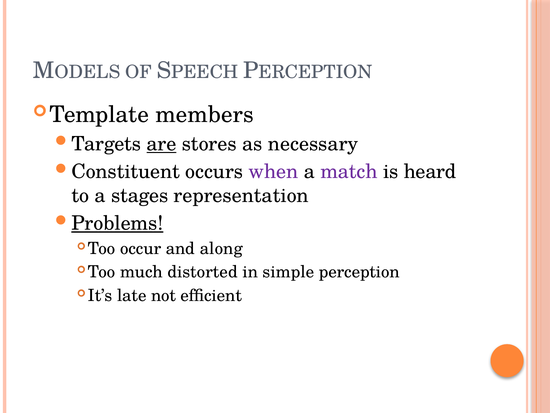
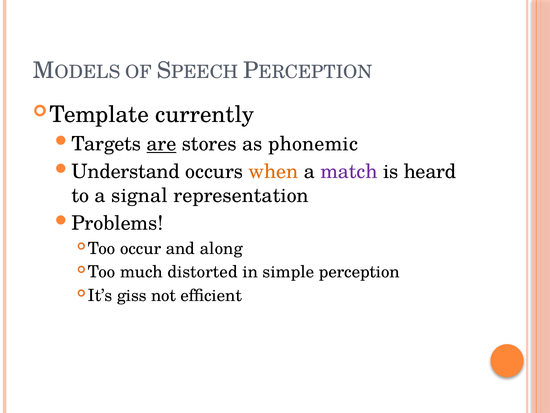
members: members -> currently
necessary: necessary -> phonemic
Constituent: Constituent -> Understand
when colour: purple -> orange
stages: stages -> signal
Problems underline: present -> none
late: late -> giss
